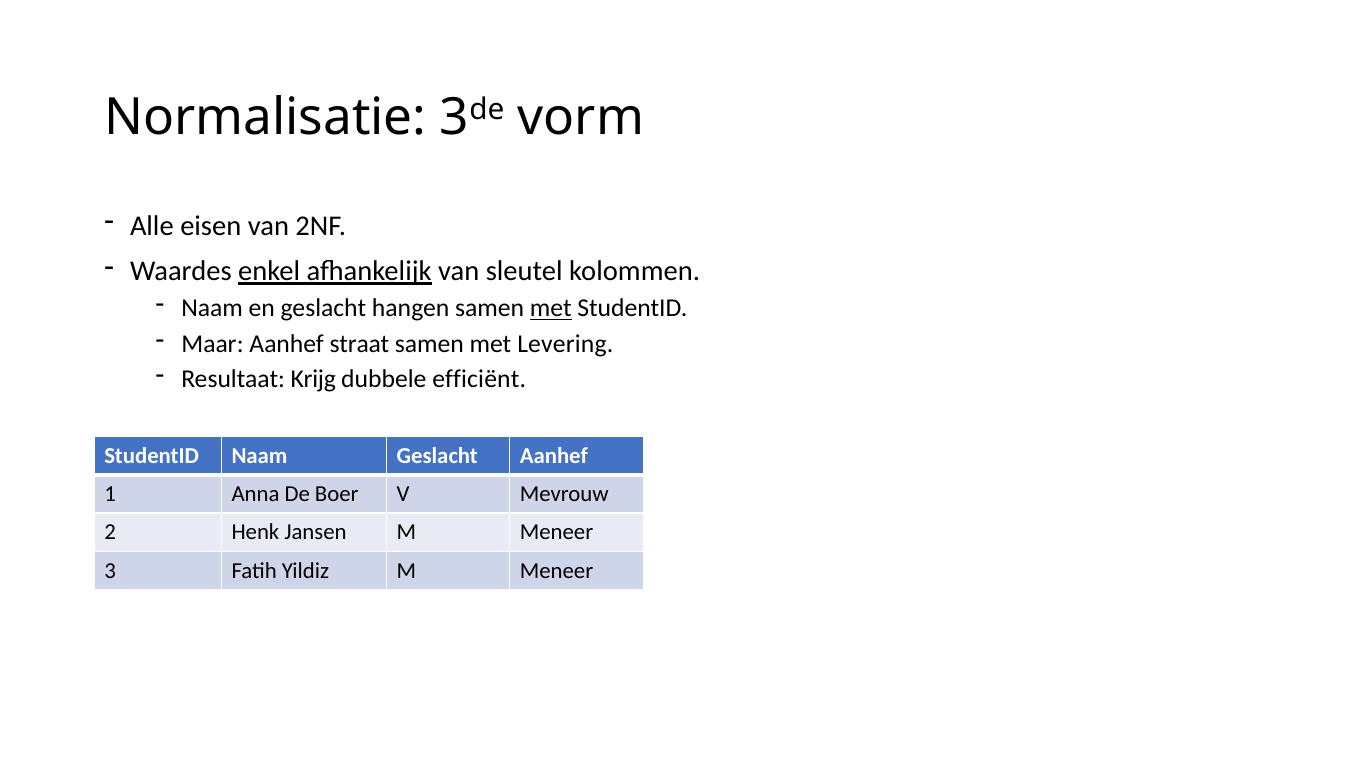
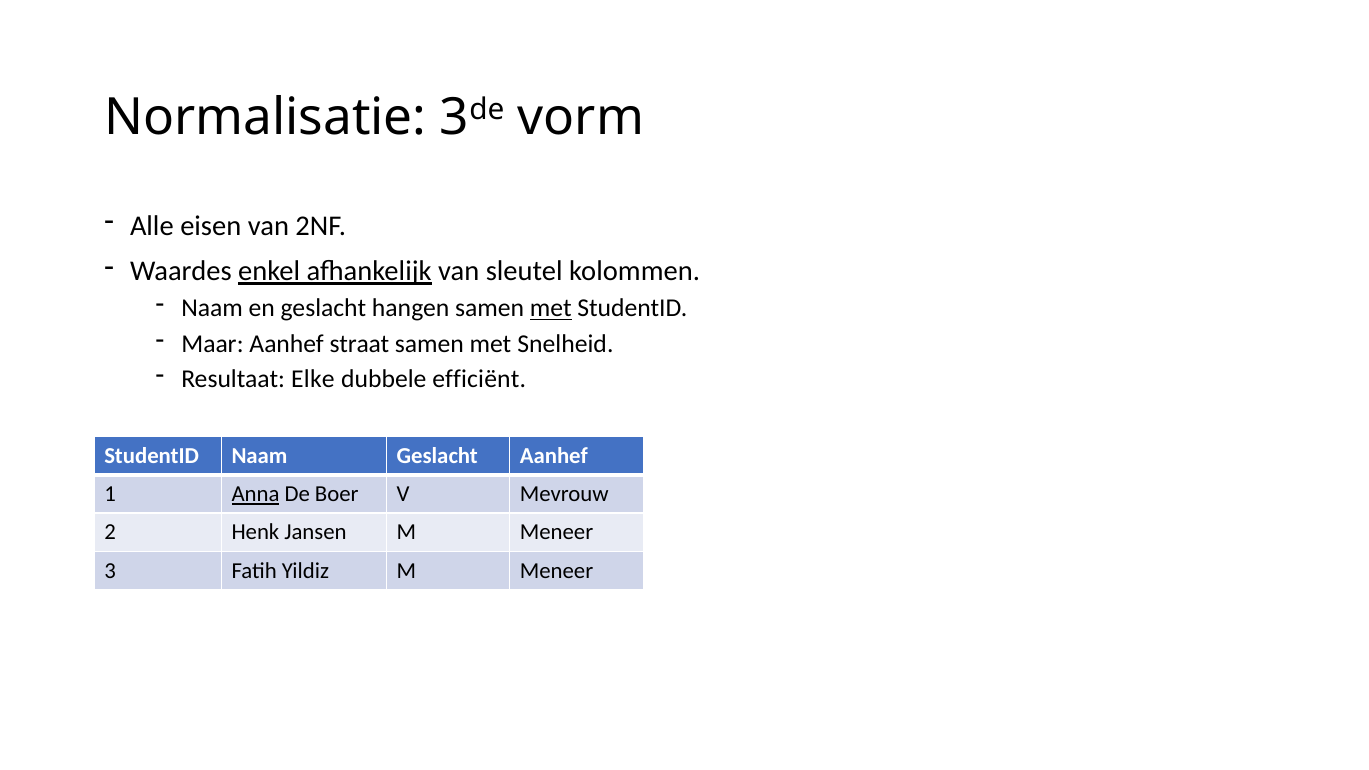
Levering: Levering -> Snelheid
Krijg: Krijg -> Elke
Anna underline: none -> present
